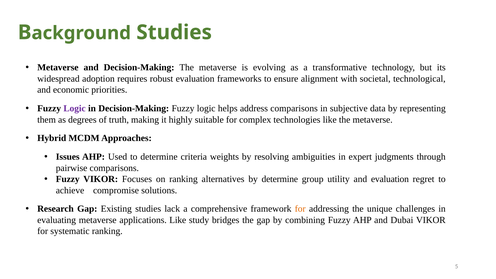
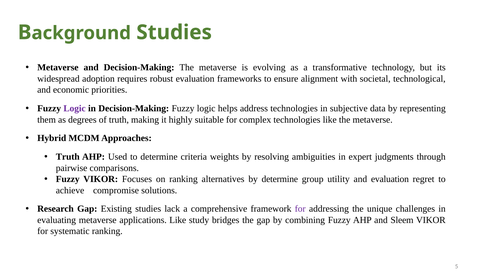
address comparisons: comparisons -> technologies
Issues at (68, 157): Issues -> Truth
for at (300, 209) colour: orange -> purple
Dubai: Dubai -> Sleem
